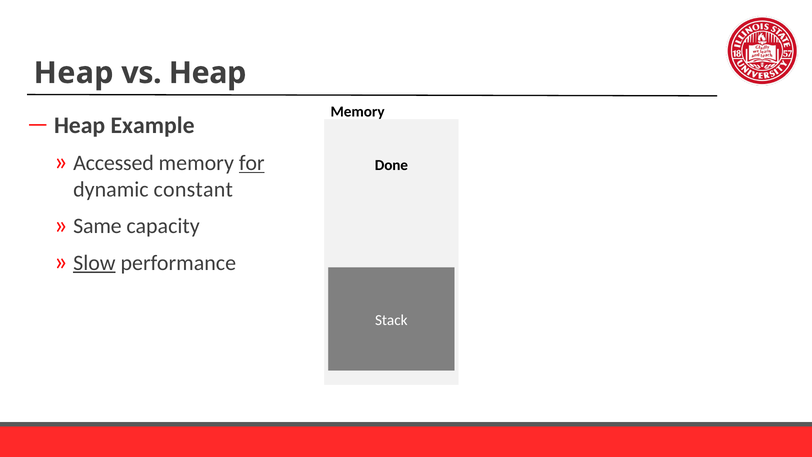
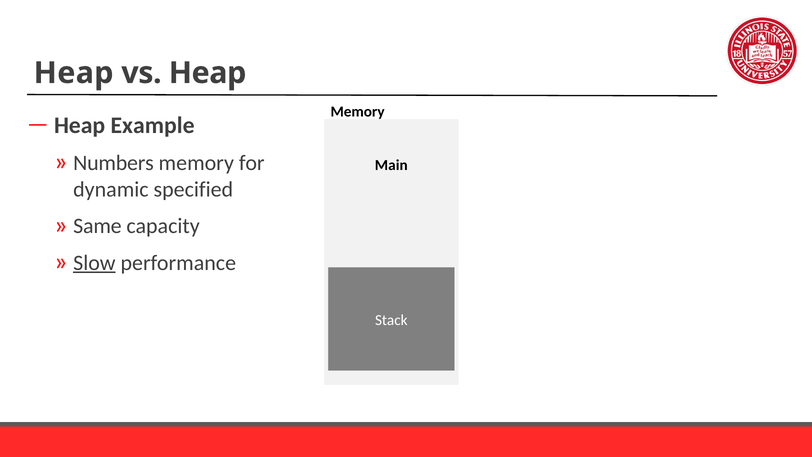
Accessed: Accessed -> Numbers
for underline: present -> none
Done: Done -> Main
constant: constant -> specified
